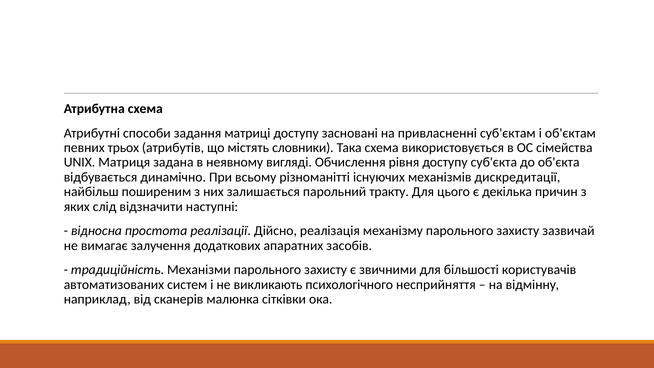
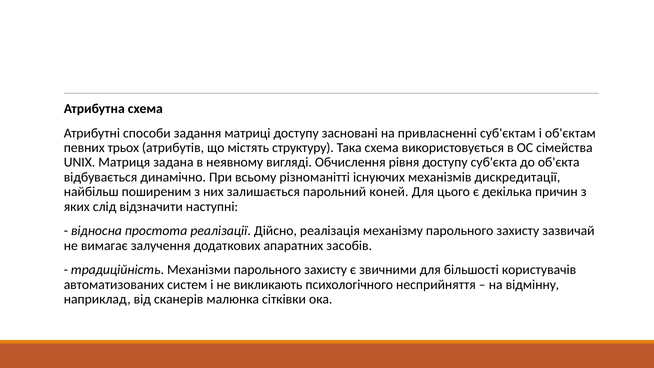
словники: словники -> структуру
тракту: тракту -> коней
